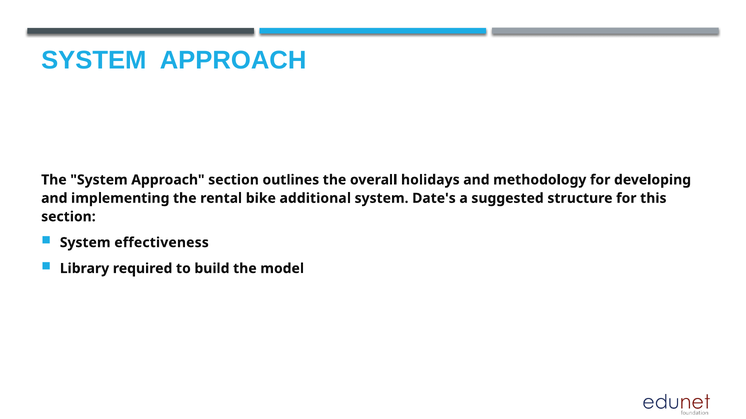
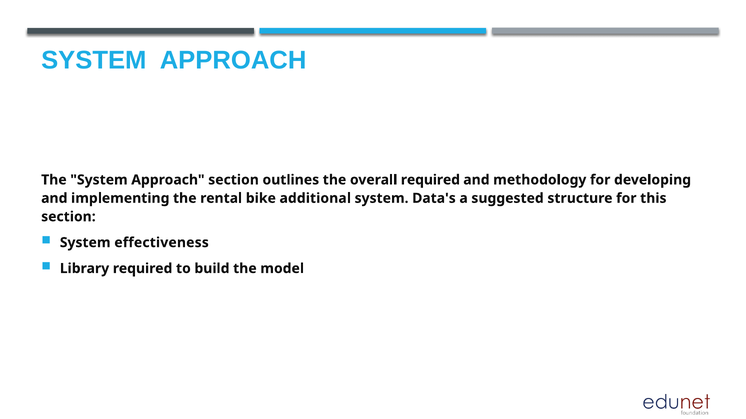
overall holidays: holidays -> required
Date's: Date's -> Data's
